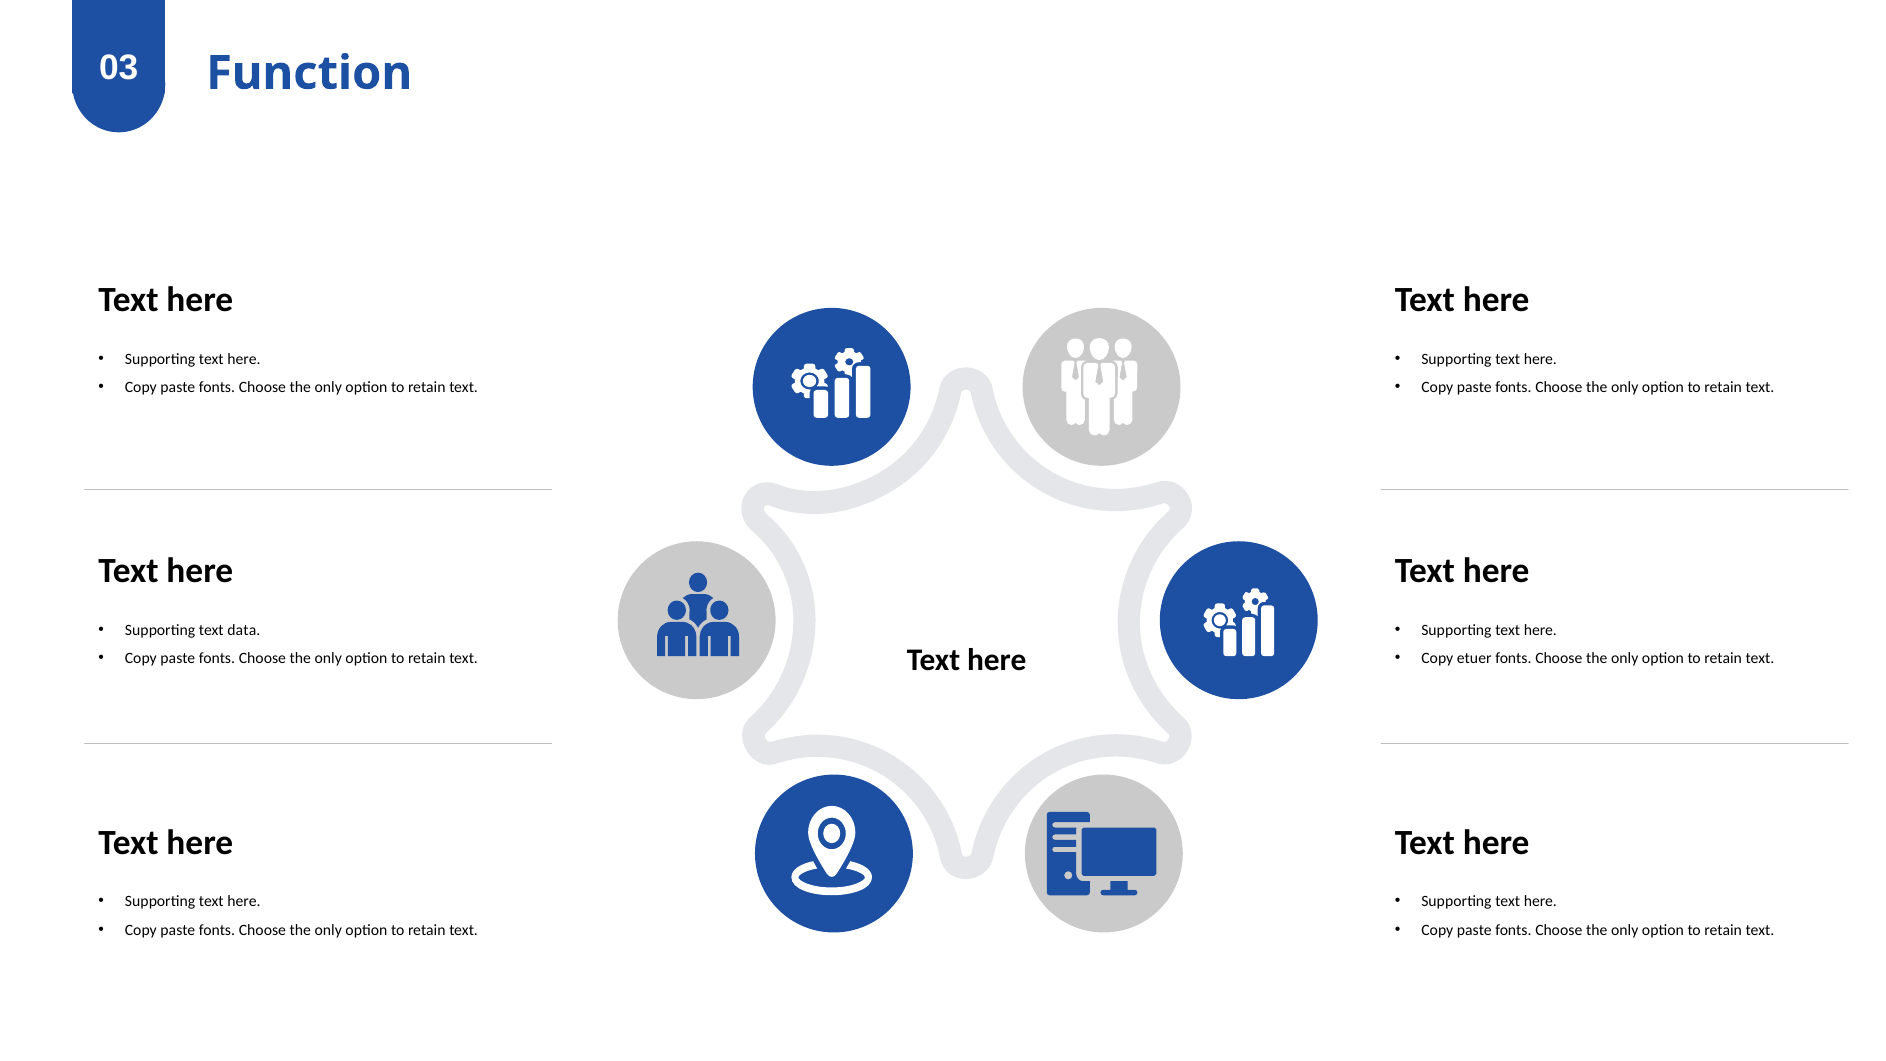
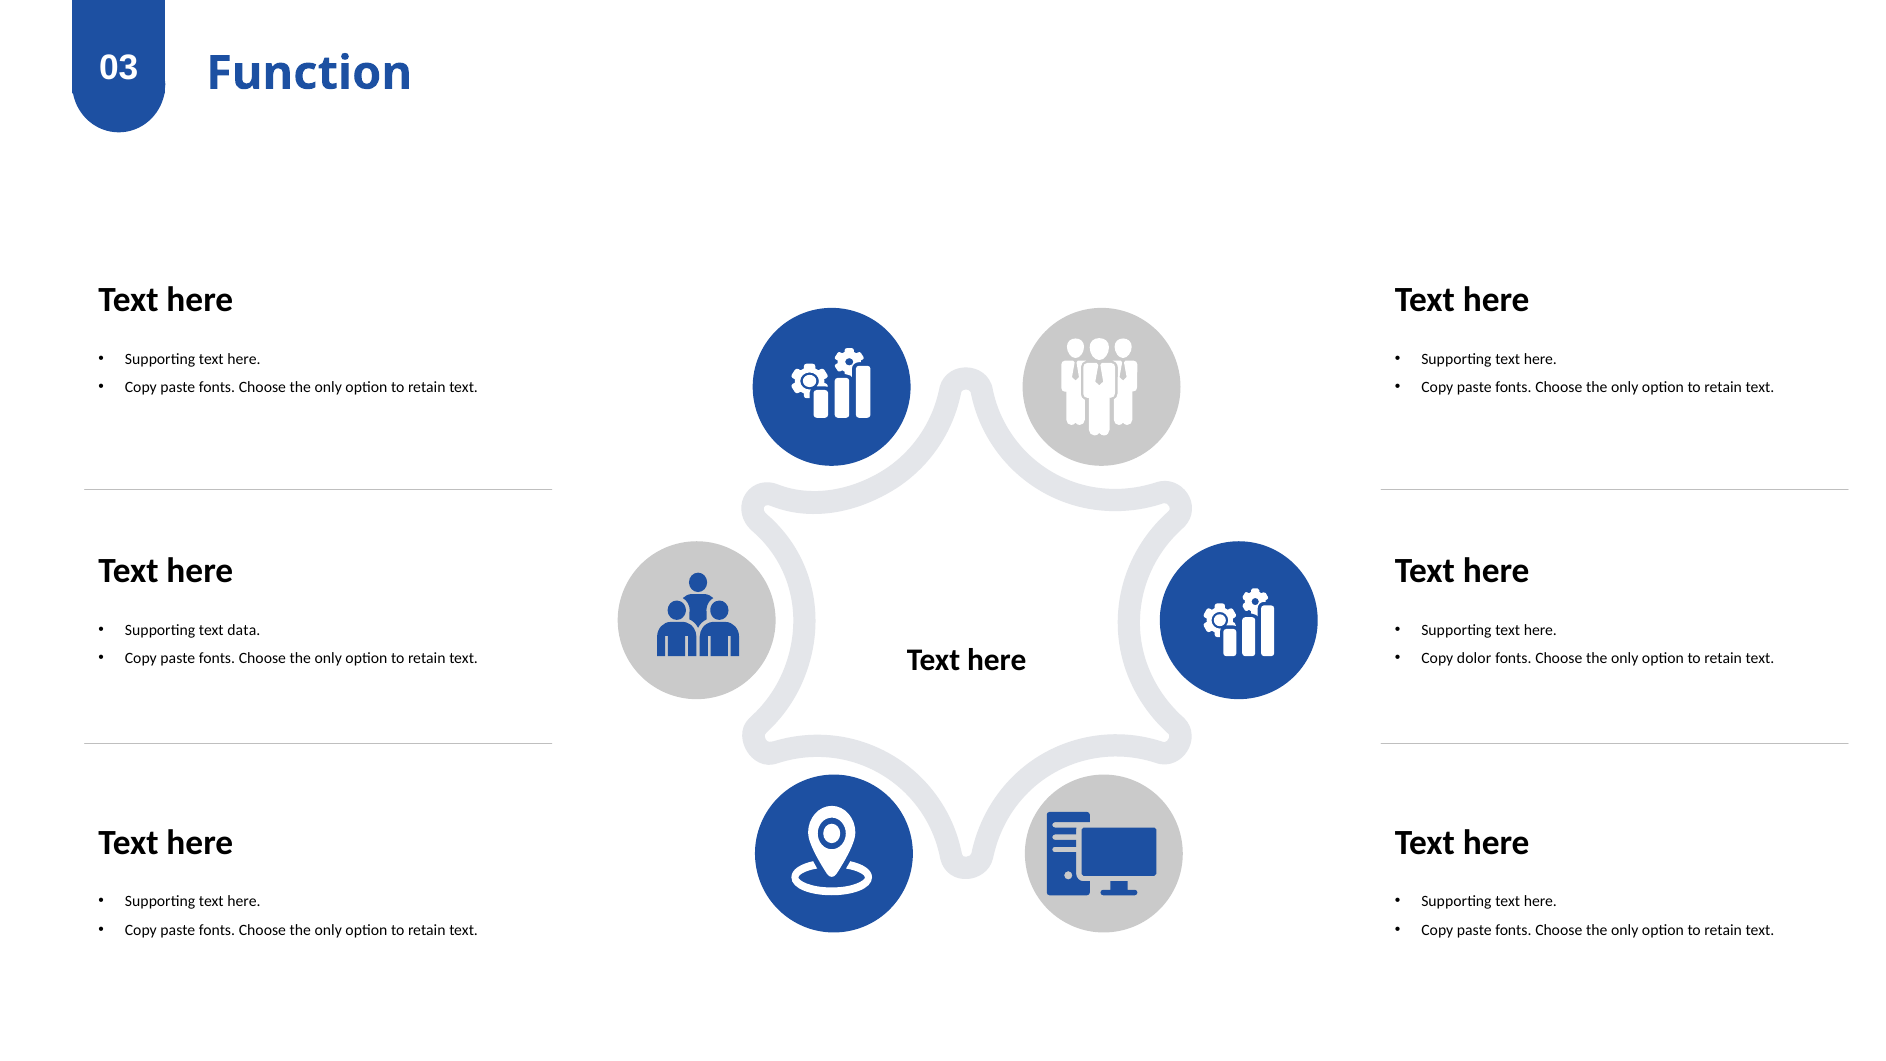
etuer: etuer -> dolor
